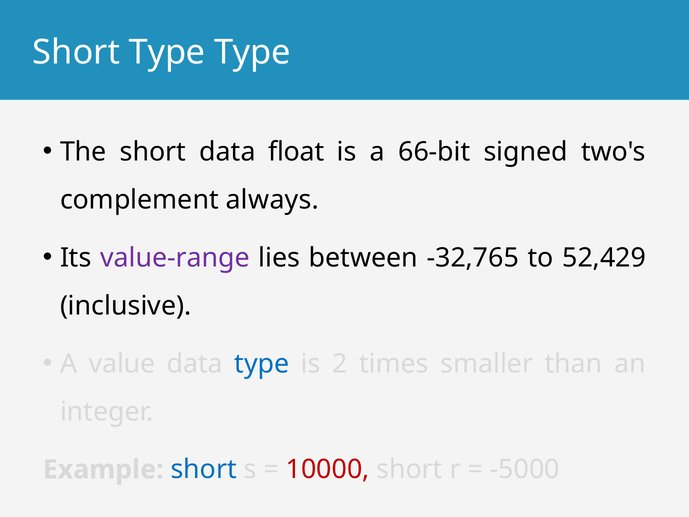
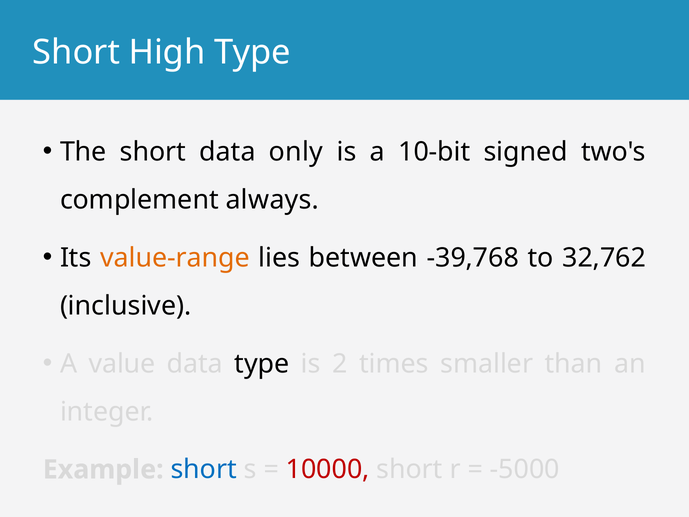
Short Type: Type -> High
float: float -> only
66-bit: 66-bit -> 10-bit
value-range colour: purple -> orange
-32,765: -32,765 -> -39,768
52,429: 52,429 -> 32,762
type at (262, 364) colour: blue -> black
